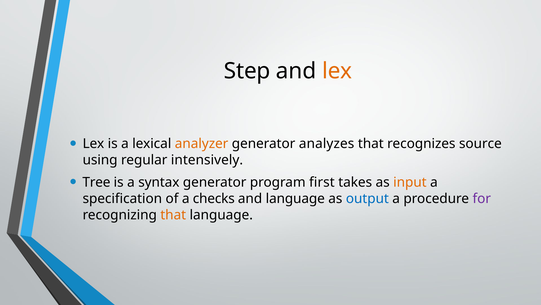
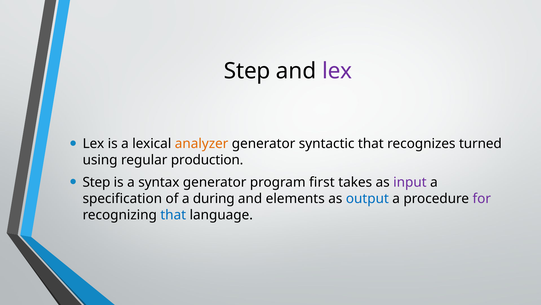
lex at (337, 71) colour: orange -> purple
analyzes: analyzes -> syntactic
source: source -> turned
intensively: intensively -> production
Tree at (96, 182): Tree -> Step
input colour: orange -> purple
checks: checks -> during
and language: language -> elements
that at (173, 215) colour: orange -> blue
